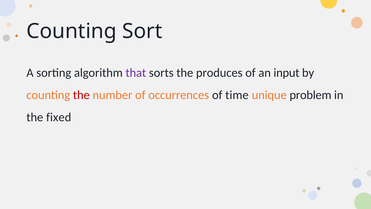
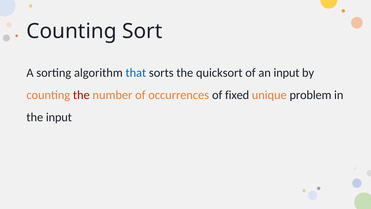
that colour: purple -> blue
produces: produces -> quicksort
time: time -> fixed
the fixed: fixed -> input
